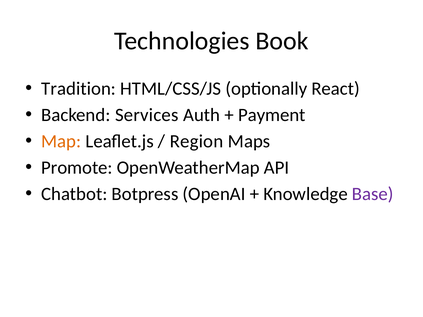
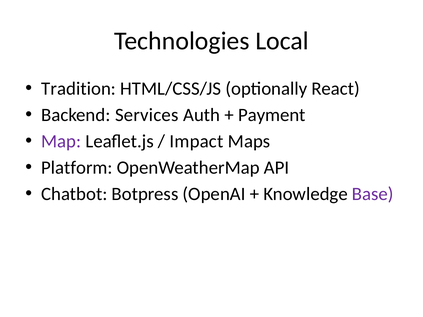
Book: Book -> Local
Map colour: orange -> purple
Region: Region -> Impact
Promote: Promote -> Platform
